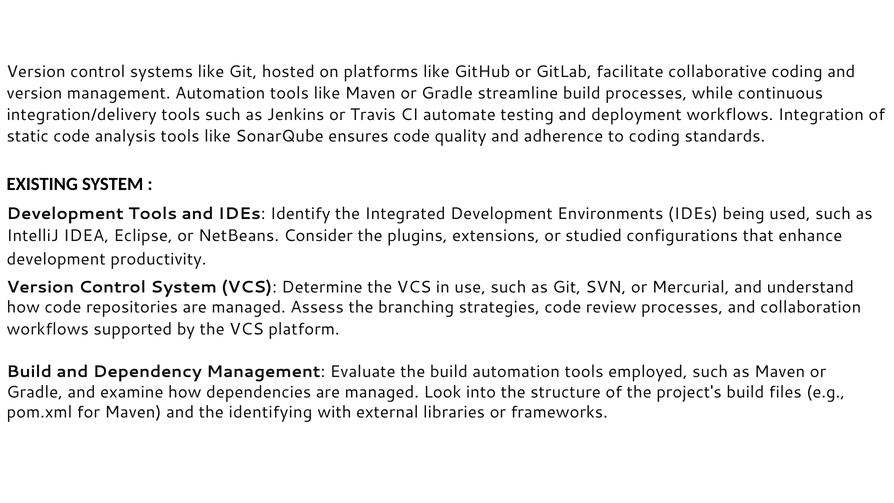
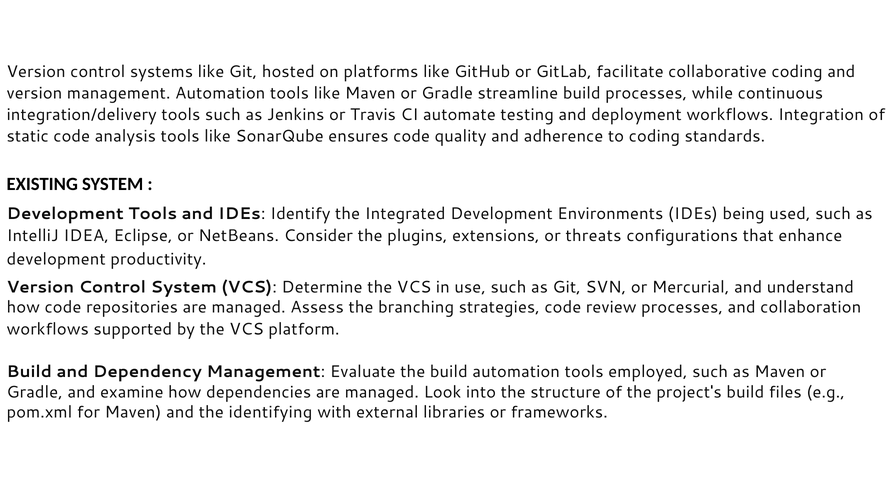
studied: studied -> threats
